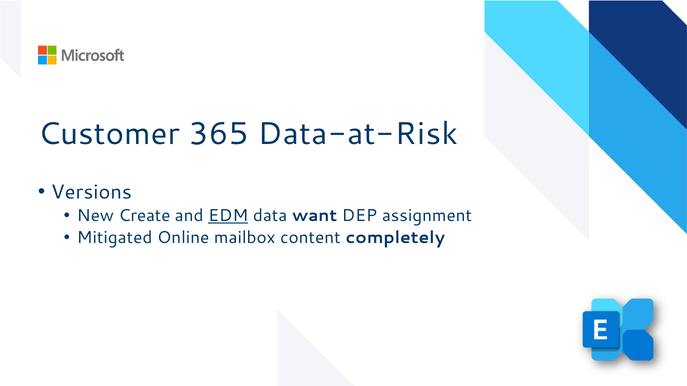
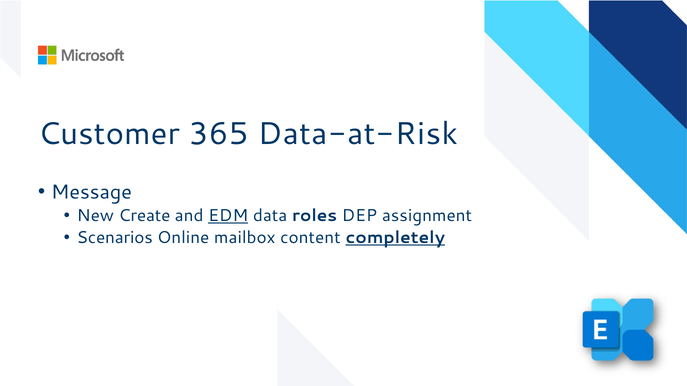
Versions: Versions -> Message
want: want -> roles
Mitigated: Mitigated -> Scenarios
completely underline: none -> present
